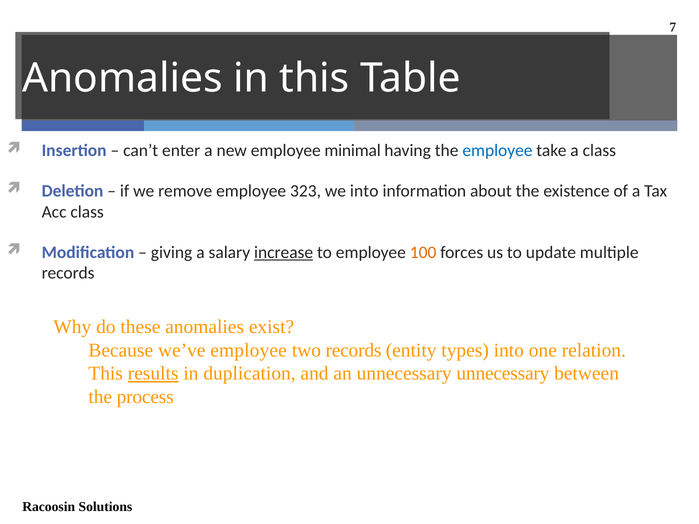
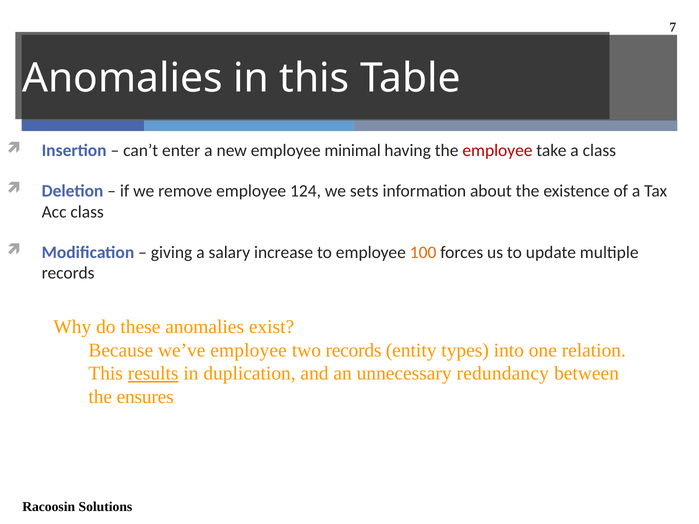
employee at (497, 151) colour: blue -> red
323: 323 -> 124
we into: into -> sets
increase underline: present -> none
unnecessary unnecessary: unnecessary -> redundancy
process: process -> ensures
